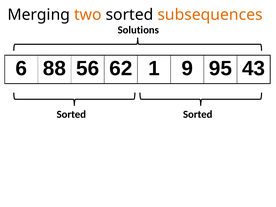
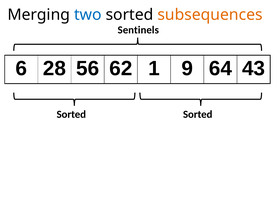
two colour: orange -> blue
Solutions: Solutions -> Sentinels
88: 88 -> 28
95: 95 -> 64
